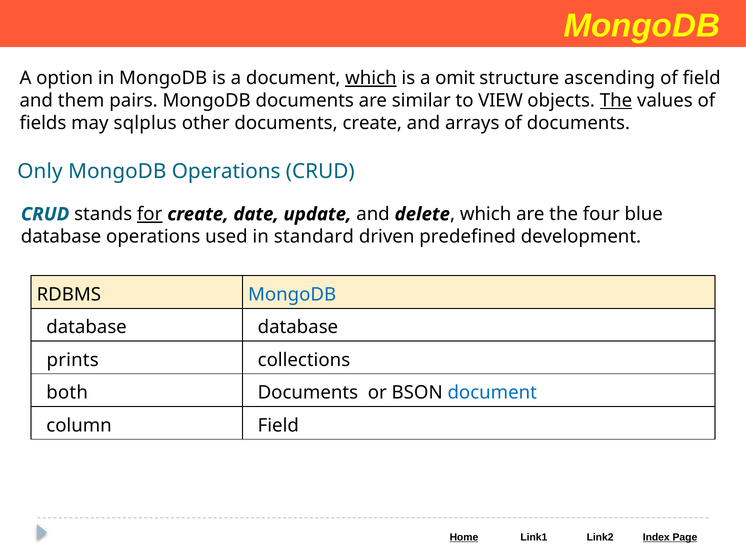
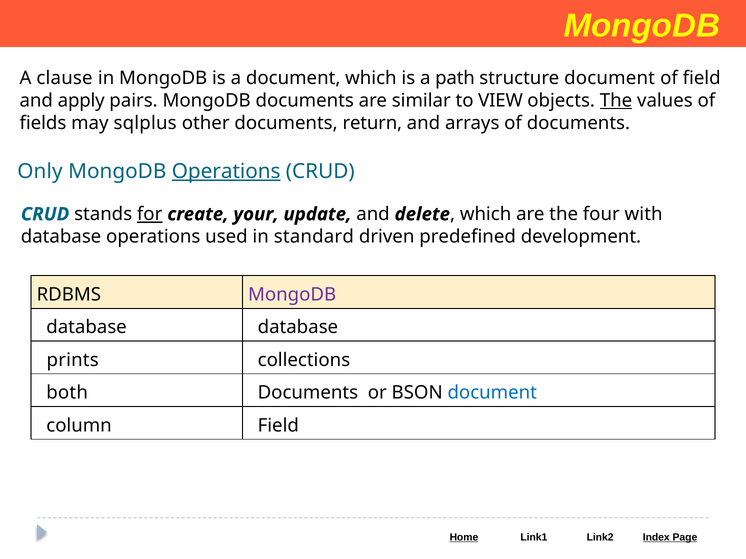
option: option -> clause
which at (371, 78) underline: present -> none
omit: omit -> path
structure ascending: ascending -> document
them: them -> apply
documents create: create -> return
Operations at (226, 171) underline: none -> present
date: date -> your
blue: blue -> with
MongoDB at (292, 295) colour: blue -> purple
